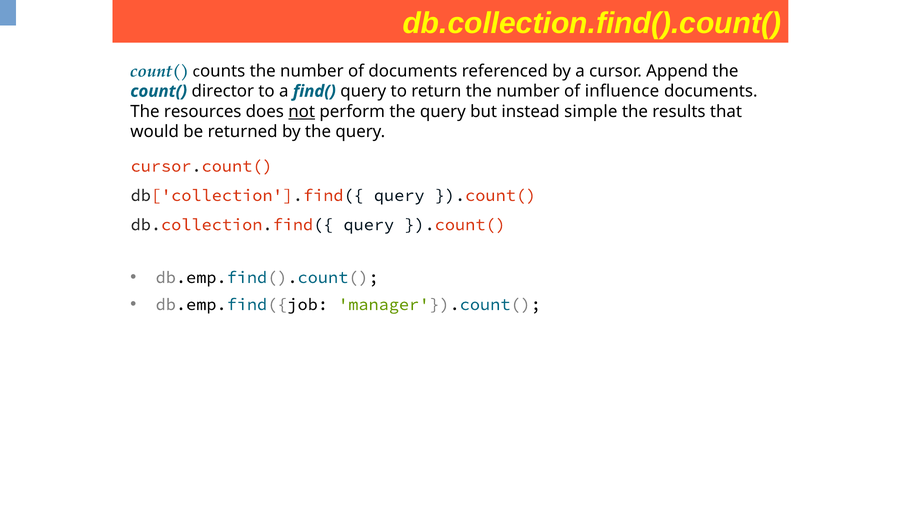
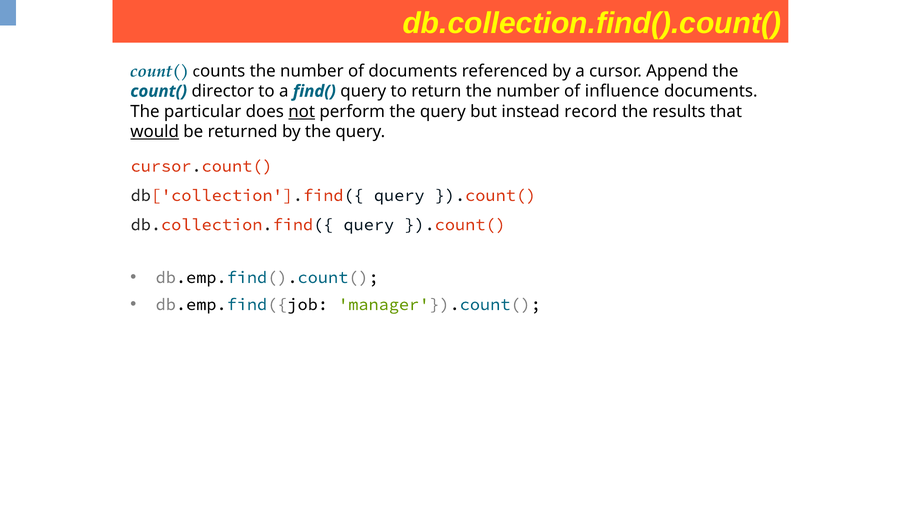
resources: resources -> particular
simple: simple -> record
would underline: none -> present
